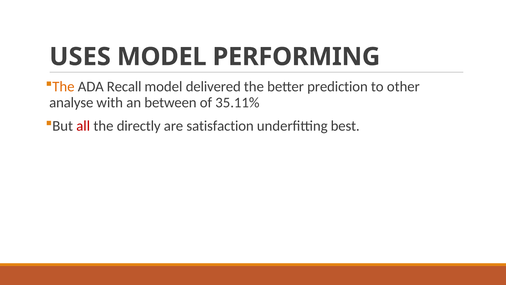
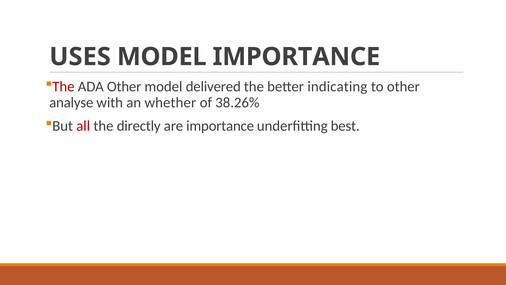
MODEL PERFORMING: PERFORMING -> IMPORTANCE
The at (63, 86) colour: orange -> red
ADA Recall: Recall -> Other
prediction: prediction -> indicating
between: between -> whether
35.11%: 35.11% -> 38.26%
are satisfaction: satisfaction -> importance
